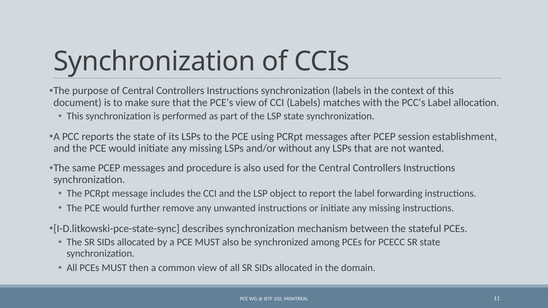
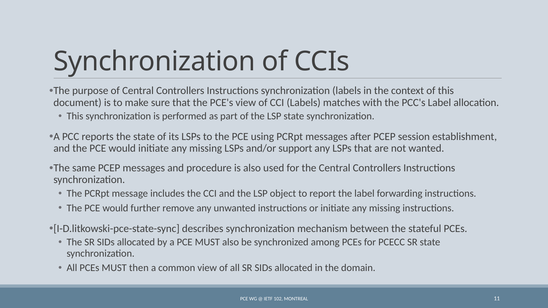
without: without -> support
